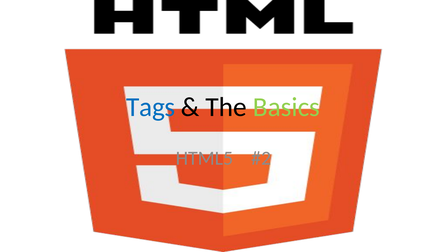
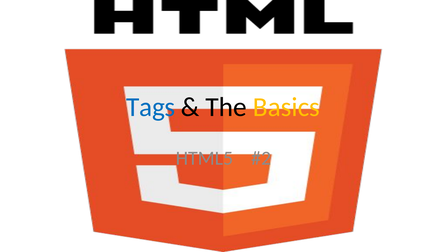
Basics colour: light green -> yellow
